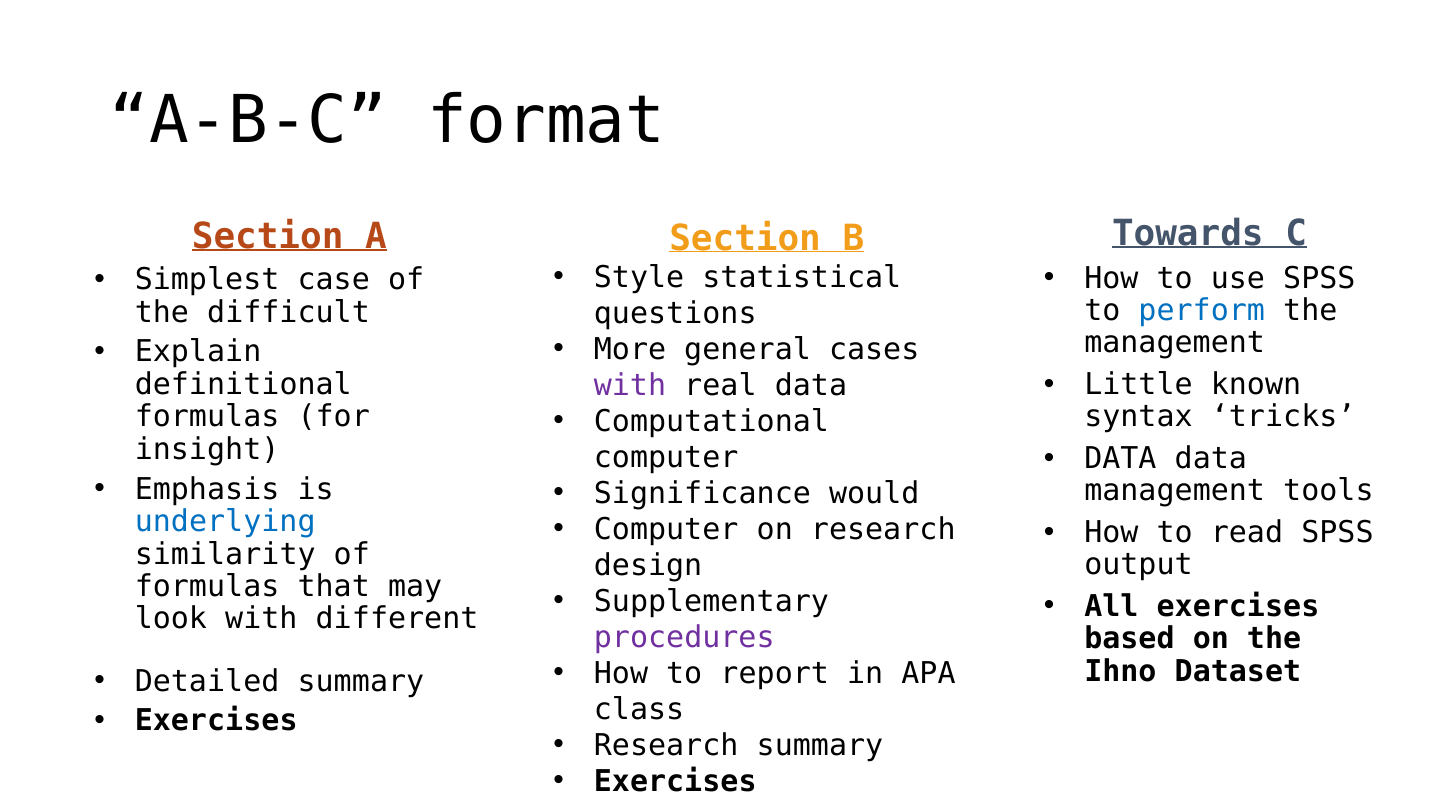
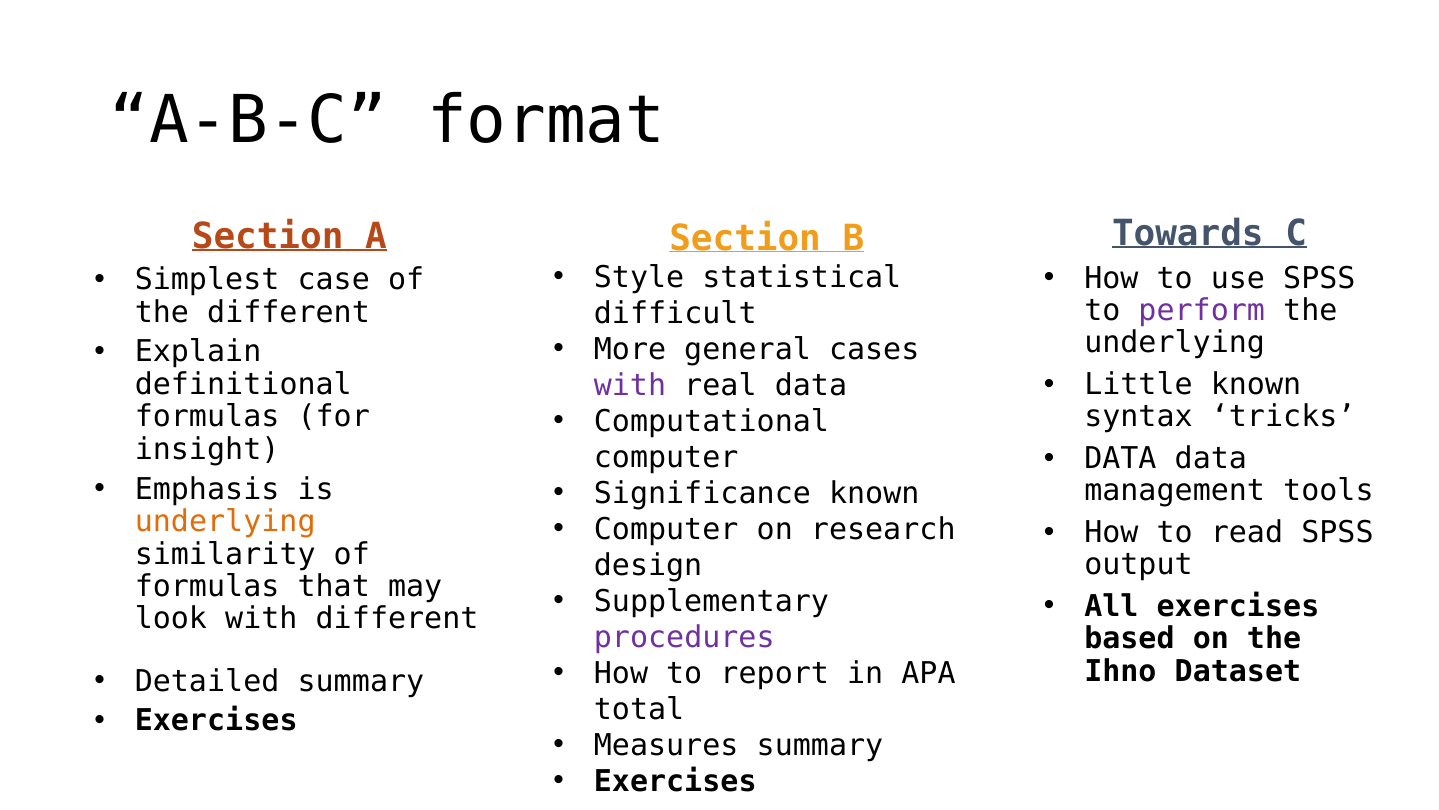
perform colour: blue -> purple
the difficult: difficult -> different
questions: questions -> difficult
management at (1175, 343): management -> underlying
Significance would: would -> known
underlying at (225, 521) colour: blue -> orange
class: class -> total
Research at (666, 745): Research -> Measures
